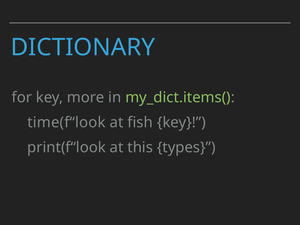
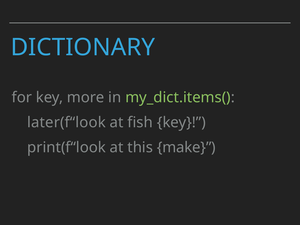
time(f“look: time(f“look -> later(f“look
types: types -> make
